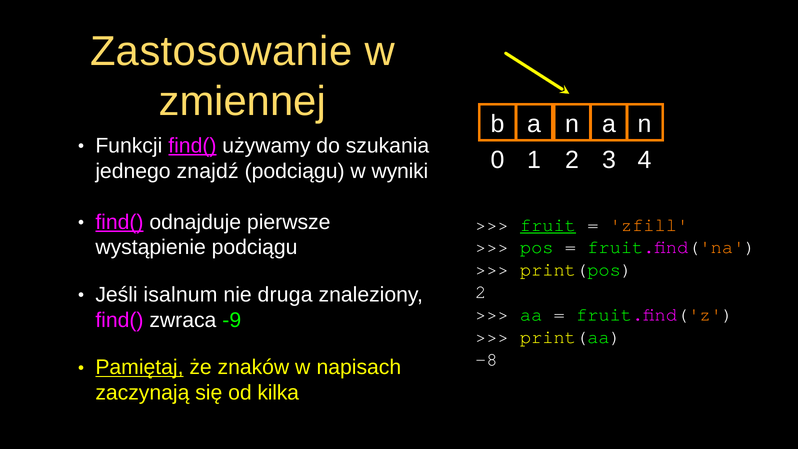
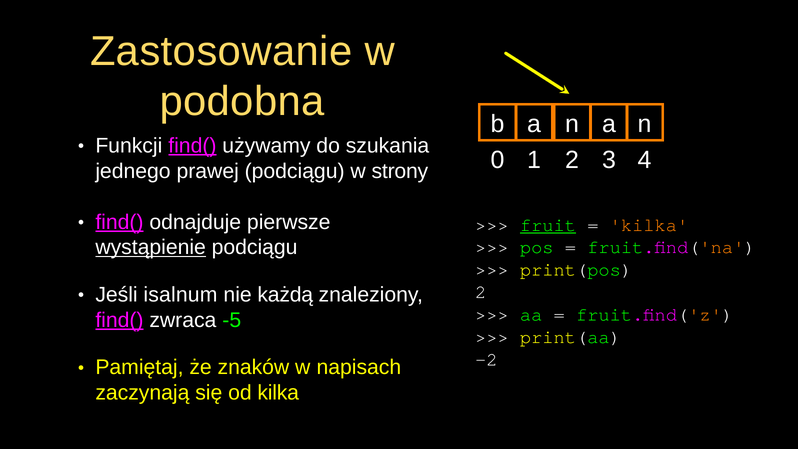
zmiennej: zmiennej -> podobna
znajdź: znajdź -> prawej
wyniki: wyniki -> strony
zfill at (649, 225): zfill -> kilka
wystąpienie underline: none -> present
druga: druga -> każdą
find( at (119, 320) underline: none -> present
-9: -9 -> -5
-8: -8 -> -2
Pamiętaj underline: present -> none
